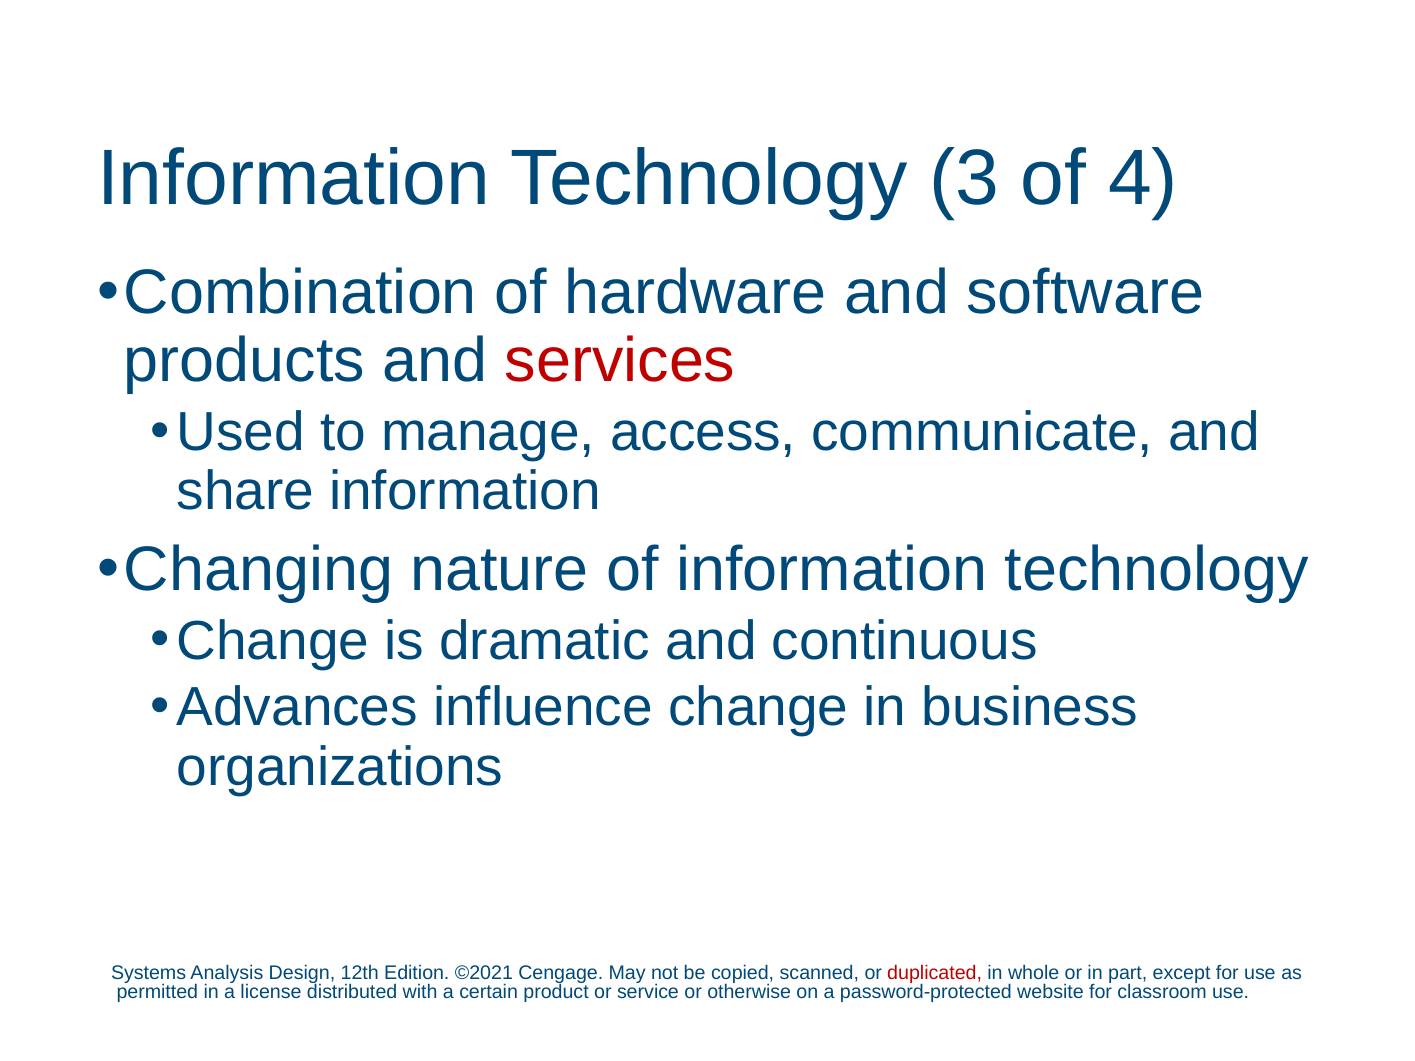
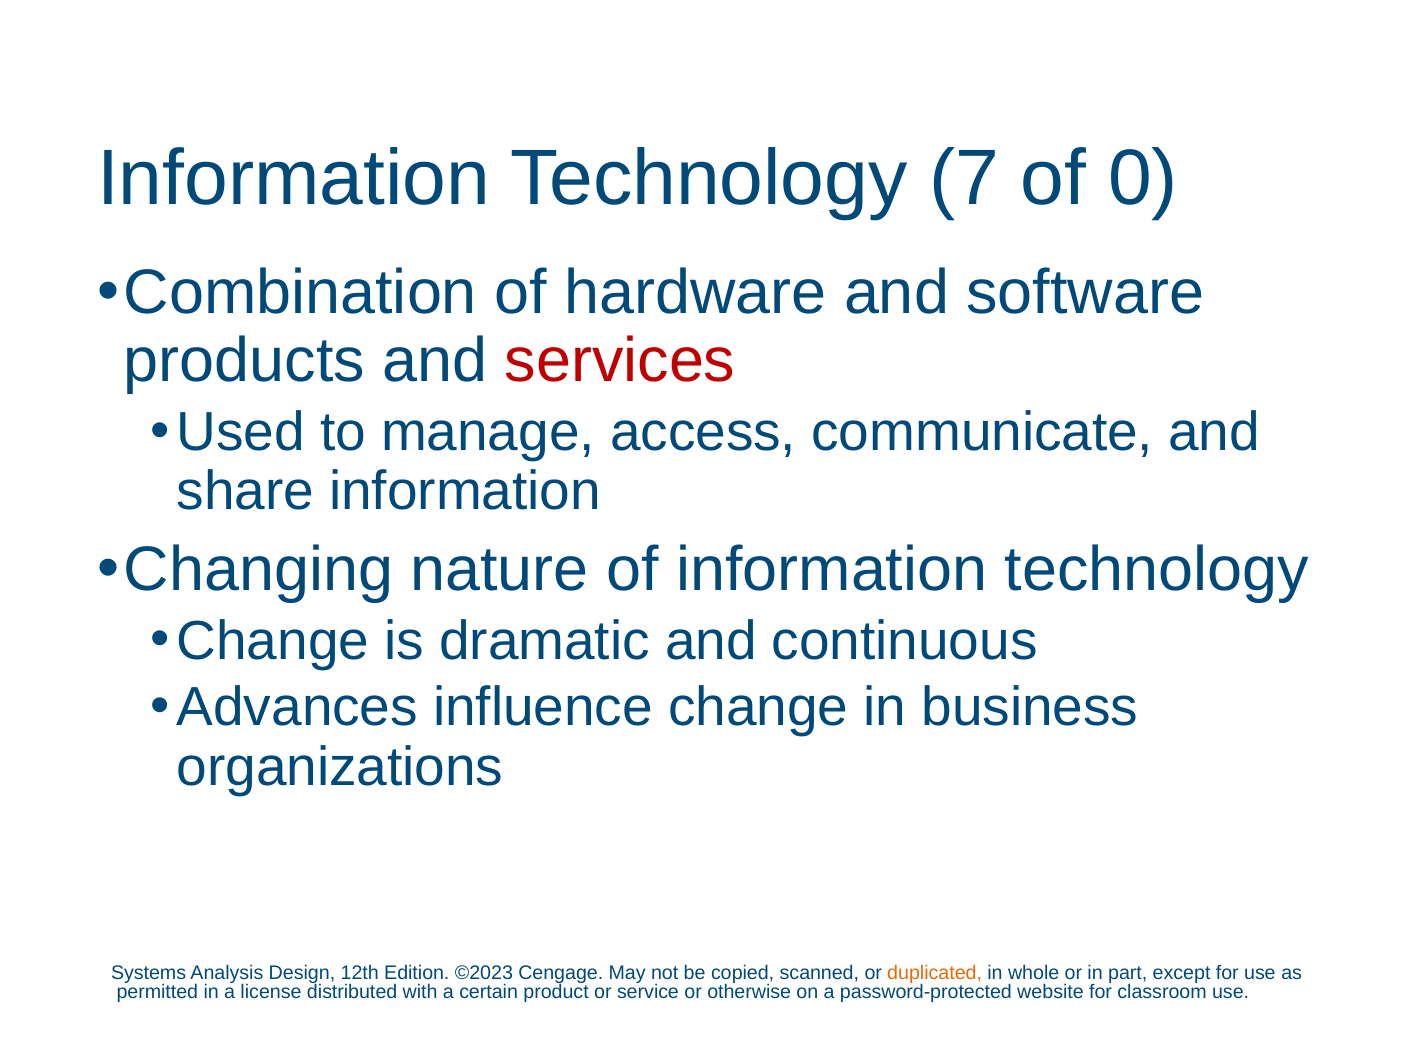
3: 3 -> 7
4: 4 -> 0
©2021: ©2021 -> ©2023
duplicated colour: red -> orange
